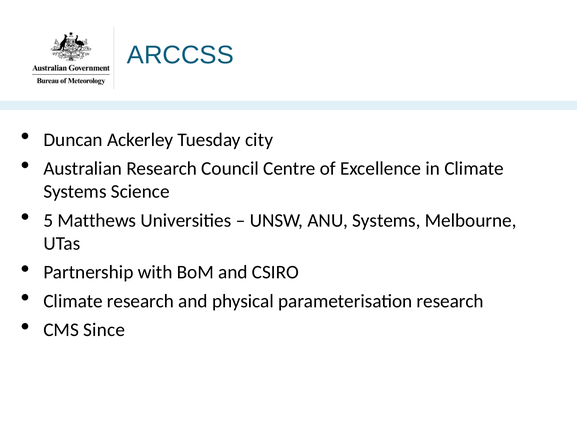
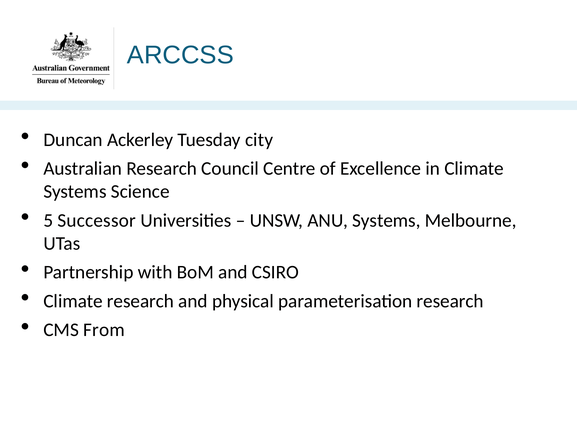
Matthews: Matthews -> Successor
Since: Since -> From
